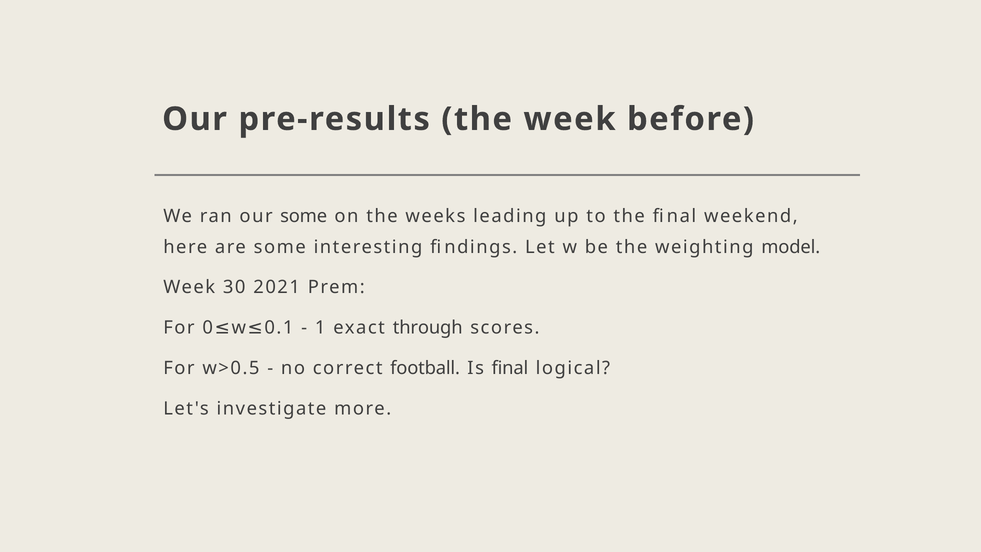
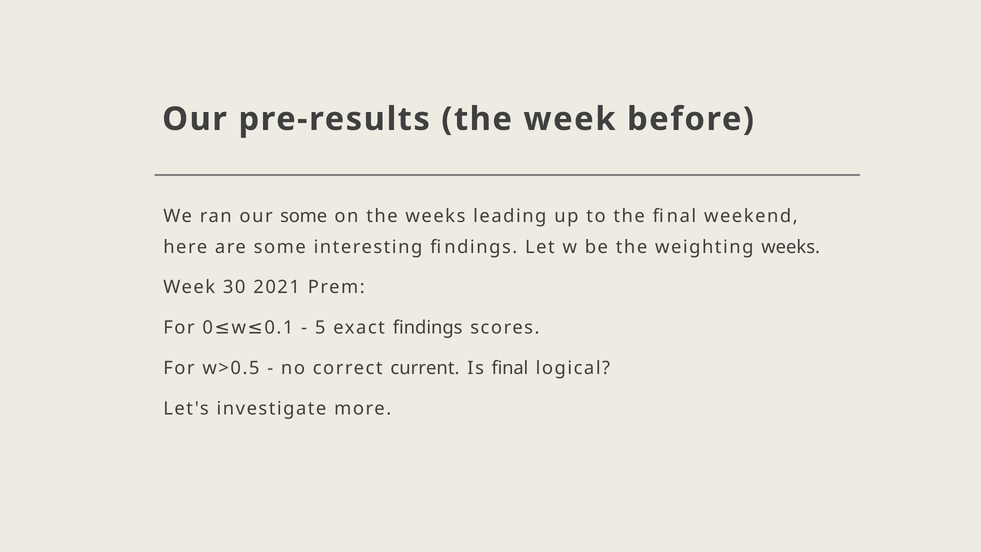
weighting model: model -> weeks
1: 1 -> 5
exact through: through -> findings
football: football -> current
